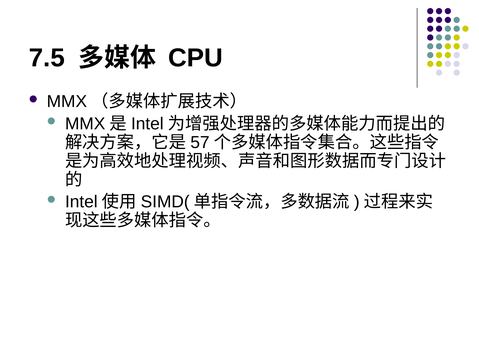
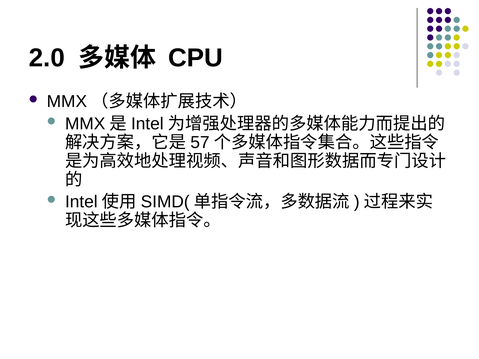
7.5: 7.5 -> 2.0
